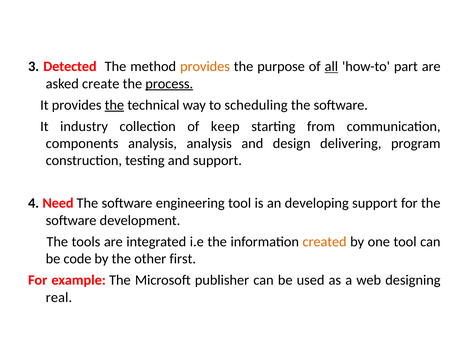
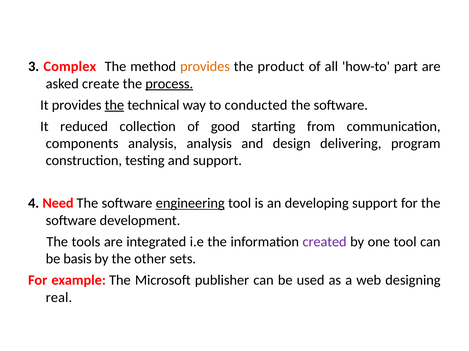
Detected: Detected -> Complex
purpose: purpose -> product
all underline: present -> none
scheduling: scheduling -> conducted
industry: industry -> reduced
keep: keep -> good
engineering underline: none -> present
created colour: orange -> purple
code: code -> basis
first: first -> sets
